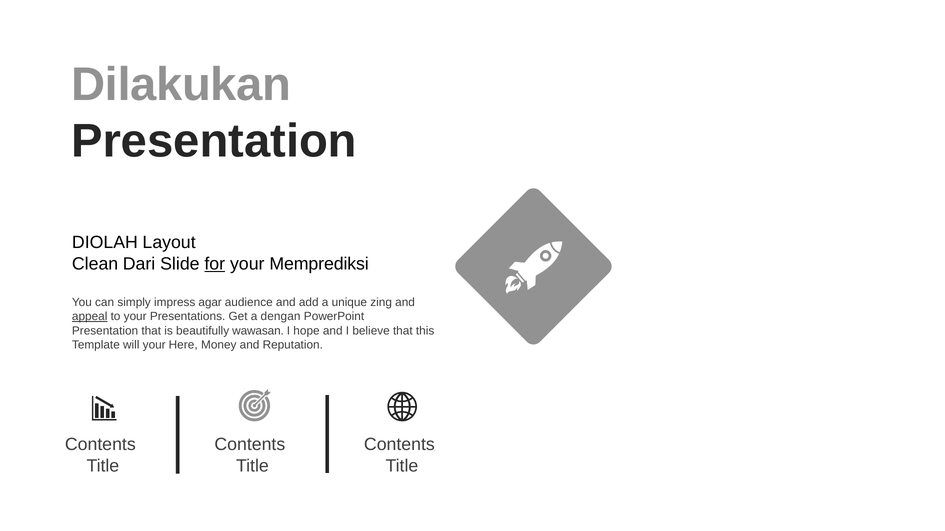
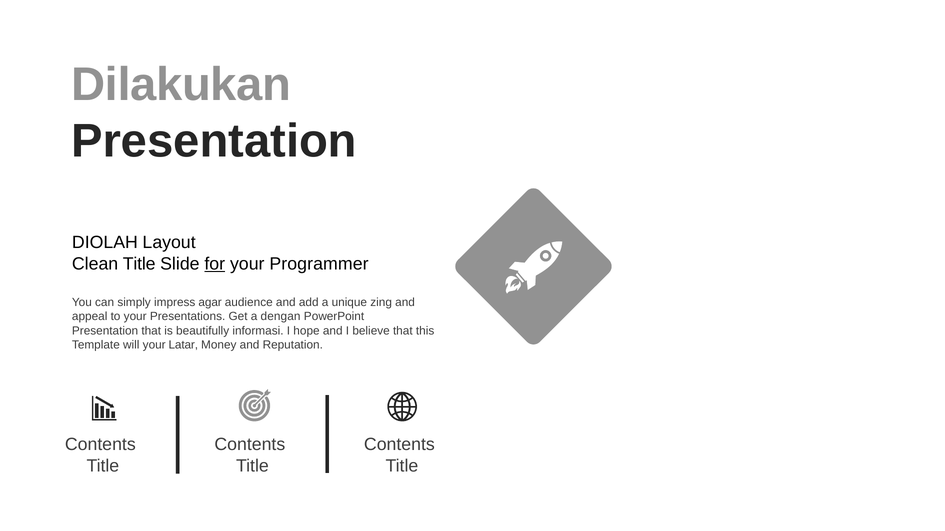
Clean Dari: Dari -> Title
Memprediksi: Memprediksi -> Programmer
appeal underline: present -> none
wawasan: wawasan -> informasi
Here: Here -> Latar
